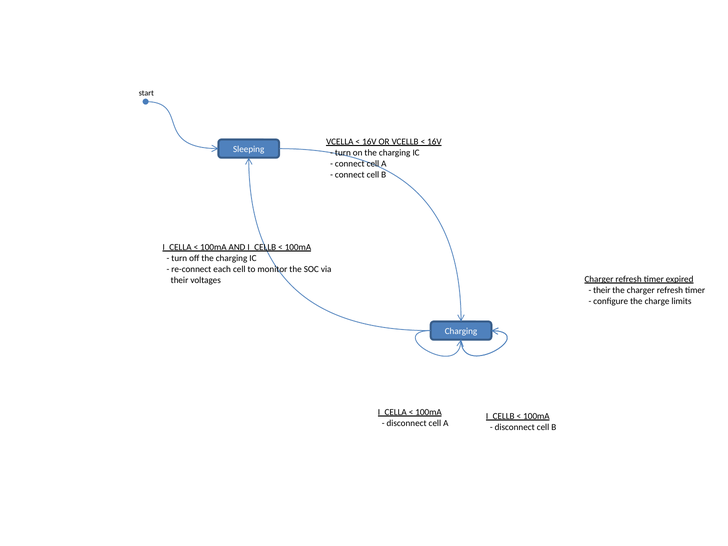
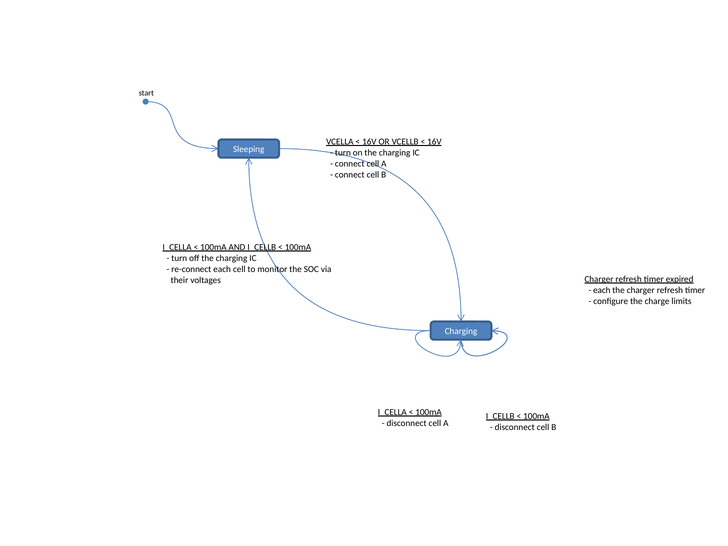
their at (602, 290): their -> each
